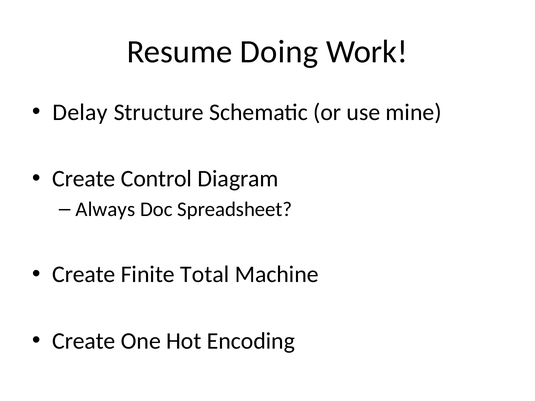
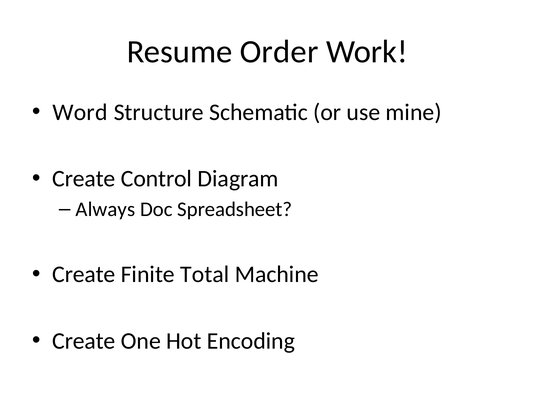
Doing: Doing -> Order
Delay: Delay -> Word
